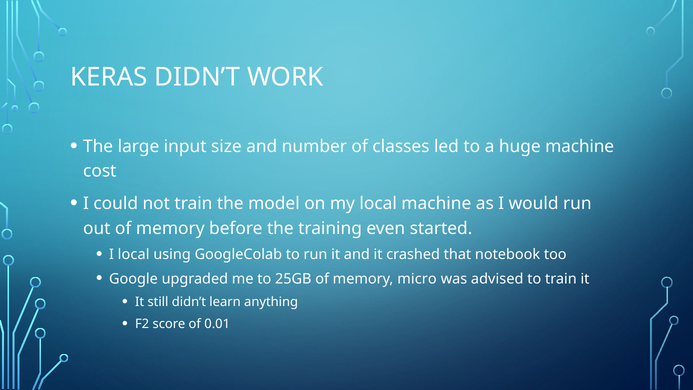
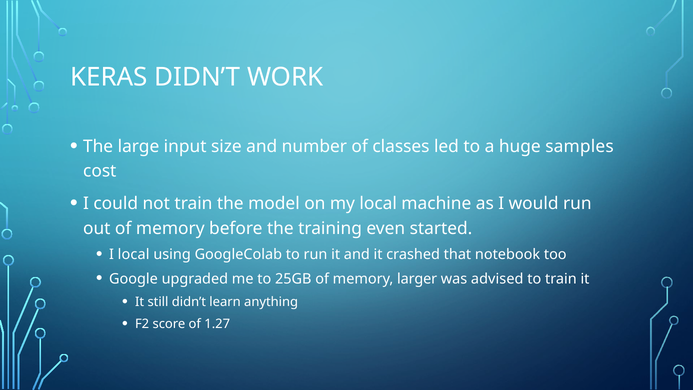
huge machine: machine -> samples
micro: micro -> larger
0.01: 0.01 -> 1.27
